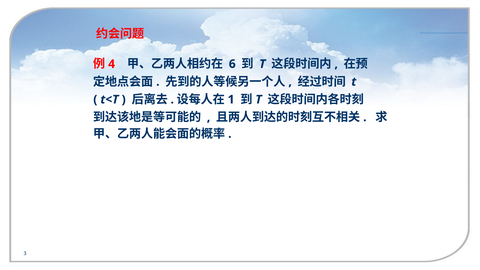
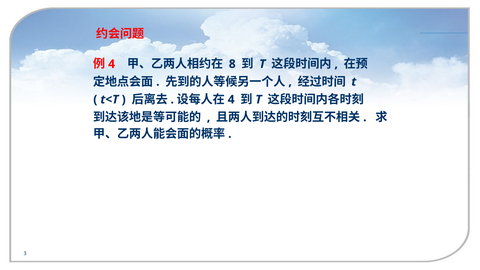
6: 6 -> 8
1 at (231, 99): 1 -> 4
